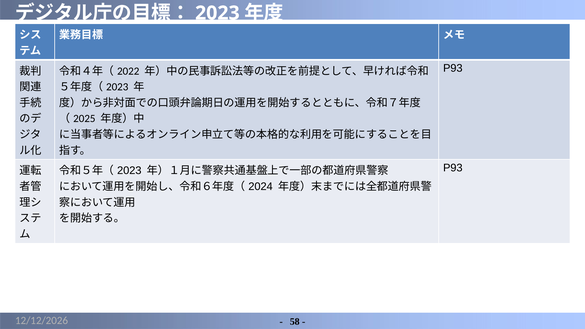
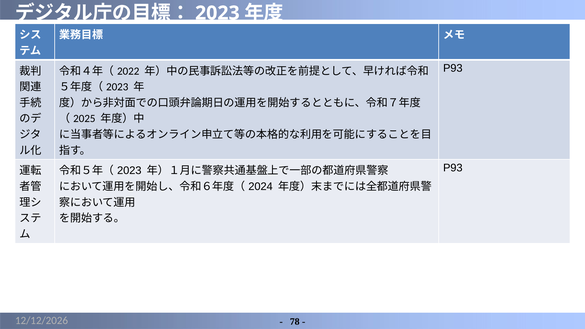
58: 58 -> 78
